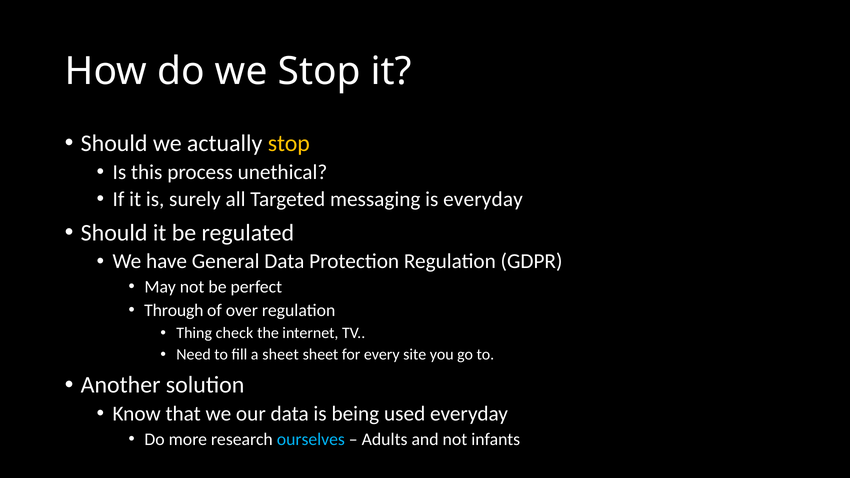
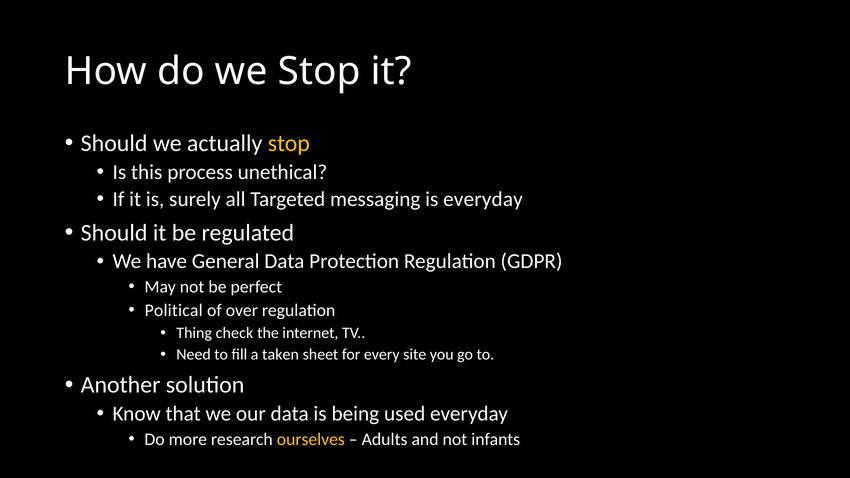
Through: Through -> Political
a sheet: sheet -> taken
ourselves colour: light blue -> yellow
